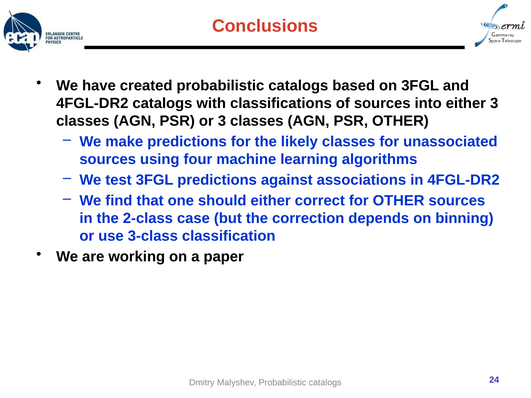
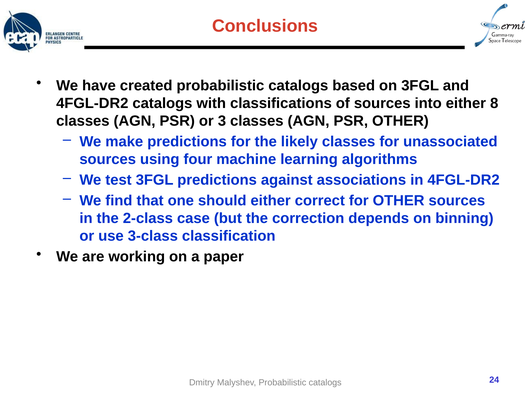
either 3: 3 -> 8
